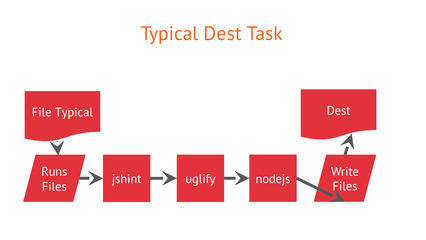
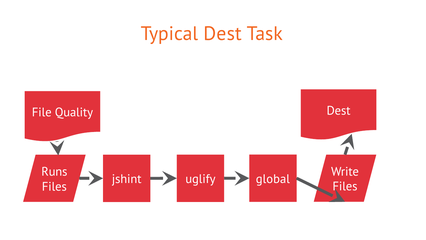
File Typical: Typical -> Quality
nodejs: nodejs -> global
